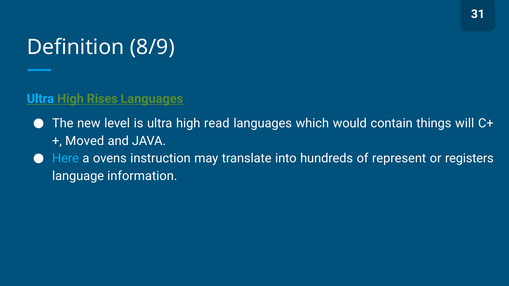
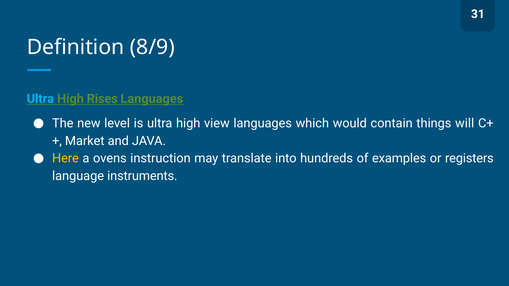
read: read -> view
Moved: Moved -> Market
Here colour: light blue -> yellow
represent: represent -> examples
information: information -> instruments
